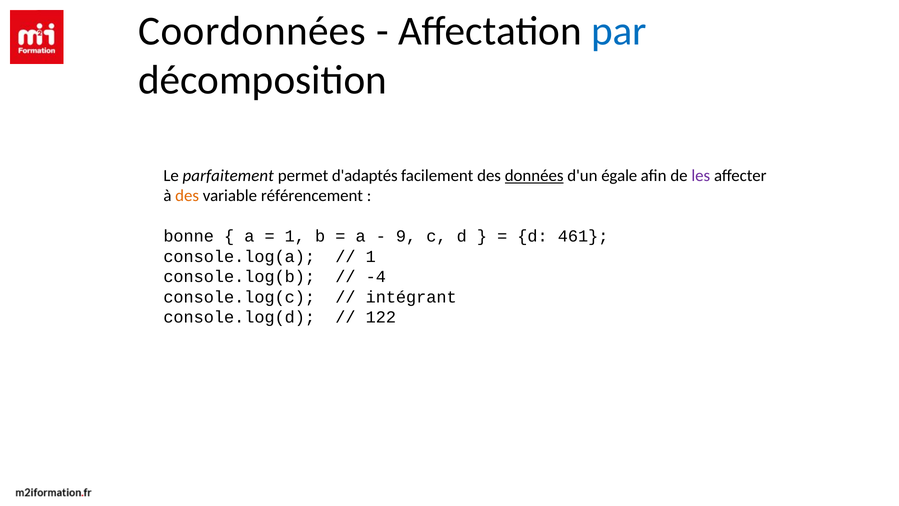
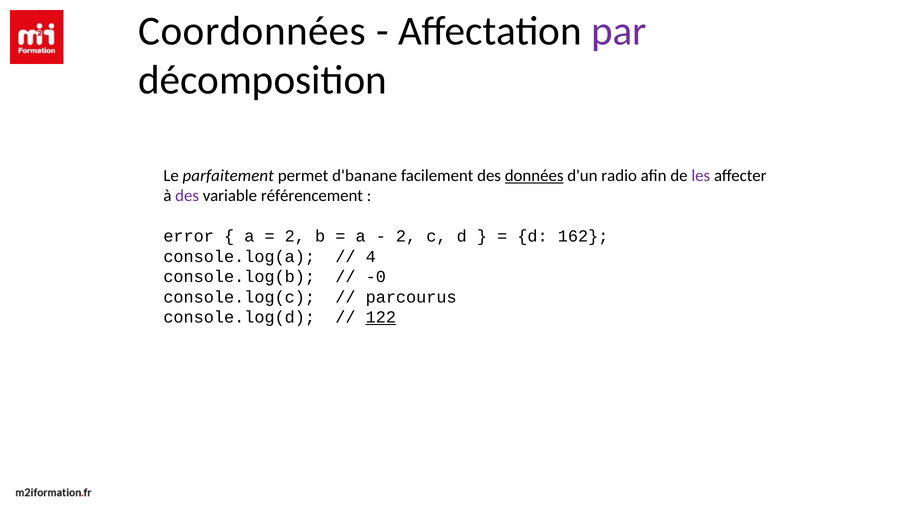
par colour: blue -> purple
d'adaptés: d'adaptés -> d'banane
égale: égale -> radio
des at (187, 196) colour: orange -> purple
bonne: bonne -> error
1 at (295, 236): 1 -> 2
9 at (406, 236): 9 -> 2
461: 461 -> 162
1 at (371, 256): 1 -> 4
-4: -4 -> -0
intégrant: intégrant -> parcourus
122 underline: none -> present
